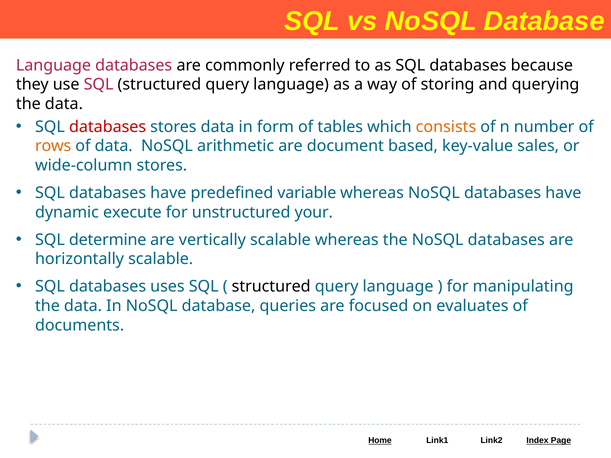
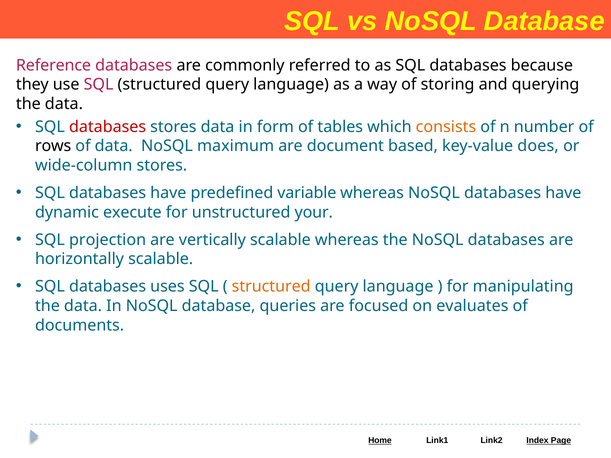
Language at (53, 65): Language -> Reference
rows colour: orange -> black
arithmetic: arithmetic -> maximum
sales: sales -> does
determine: determine -> projection
structured at (271, 287) colour: black -> orange
